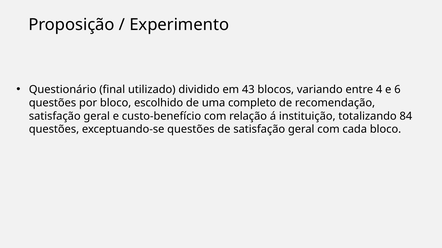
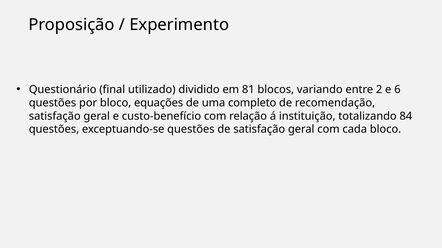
43: 43 -> 81
4: 4 -> 2
escolhido: escolhido -> equações
